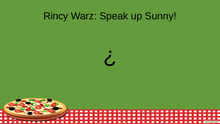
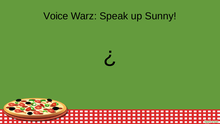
Rincy: Rincy -> Voice
